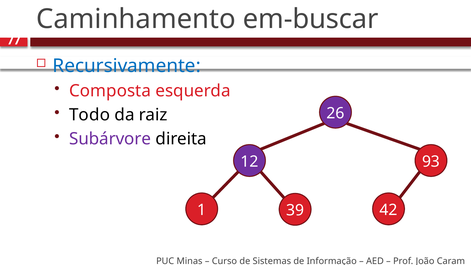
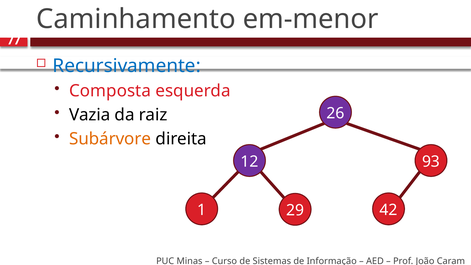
em-buscar: em-buscar -> em-menor
Todo: Todo -> Vazia
Subárvore colour: purple -> orange
39: 39 -> 29
